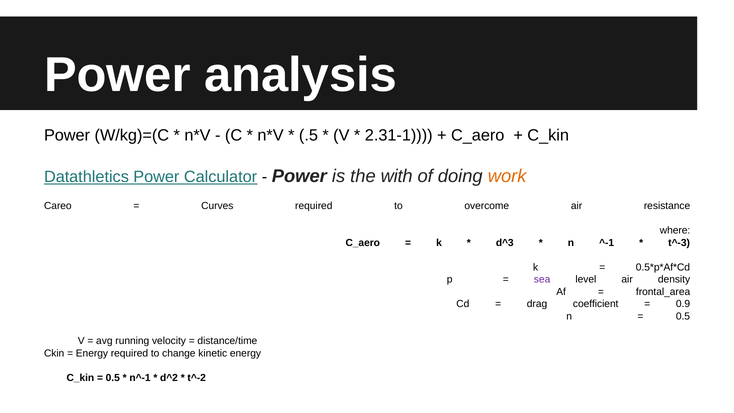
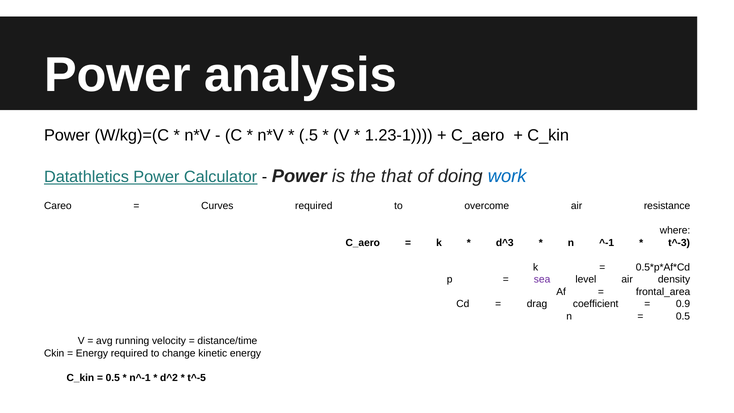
2.31-1: 2.31-1 -> 1.23-1
with: with -> that
work colour: orange -> blue
t^-2: t^-2 -> t^-5
